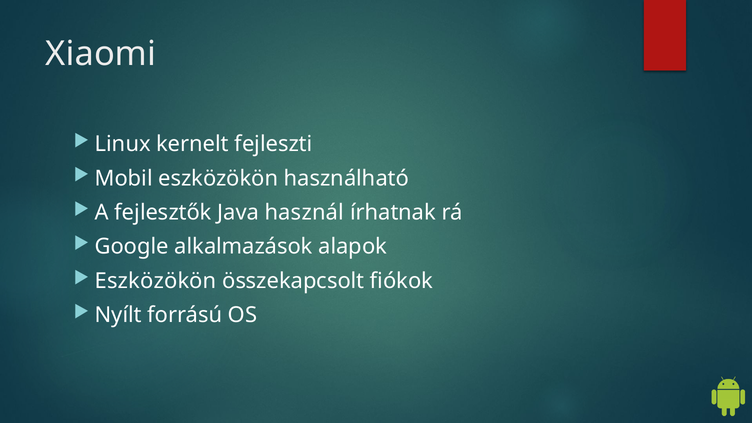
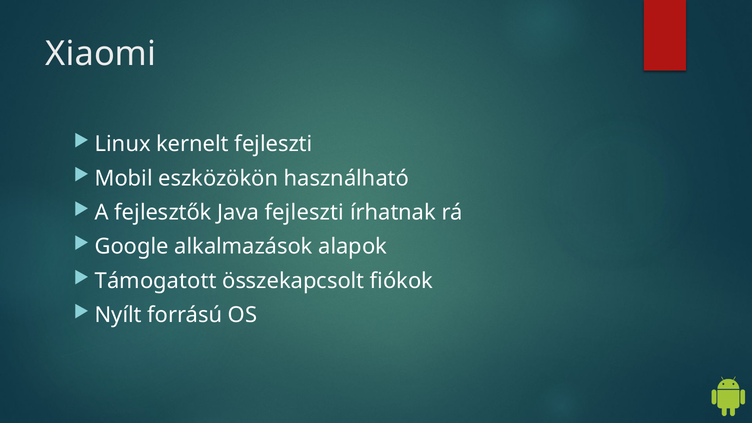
Java használ: használ -> fejleszti
Eszközökön at (156, 281): Eszközökön -> Támogatott
